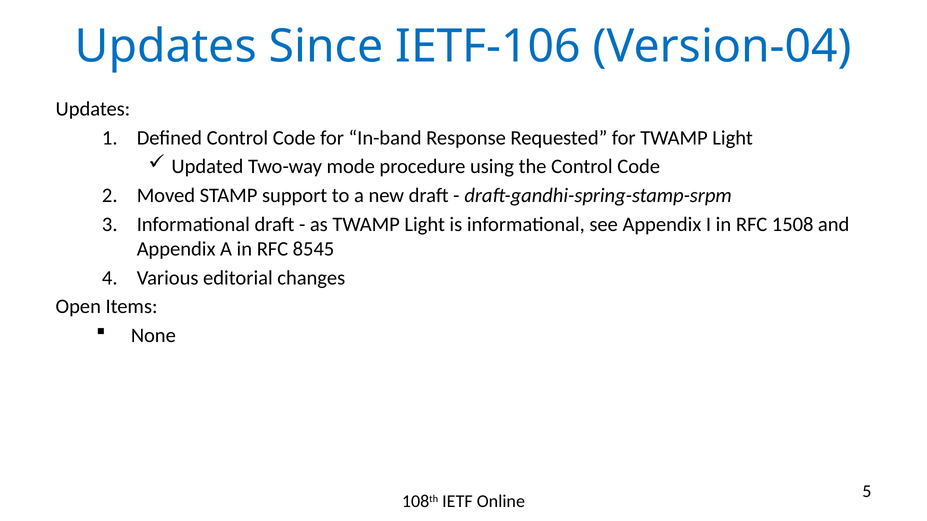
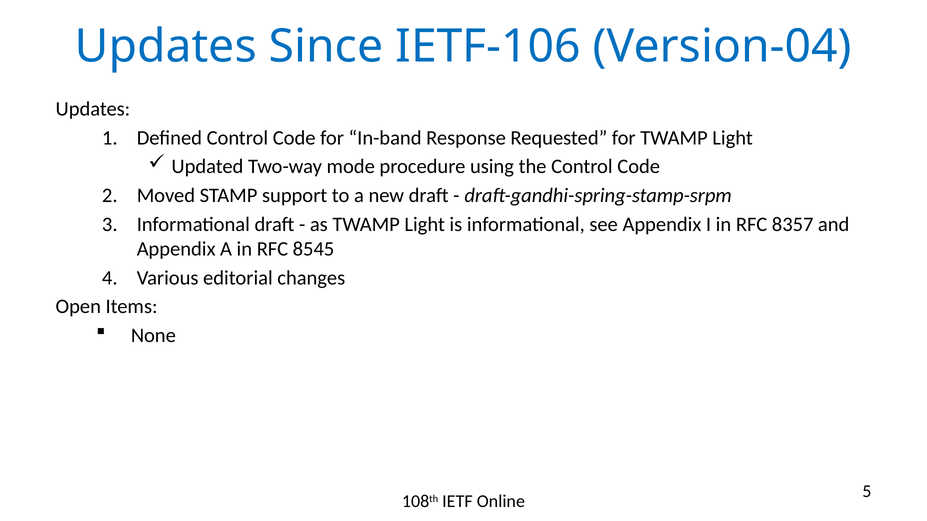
1508: 1508 -> 8357
